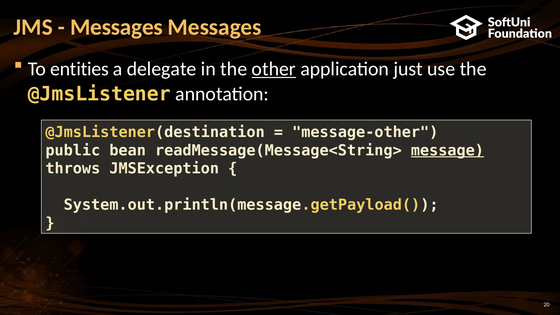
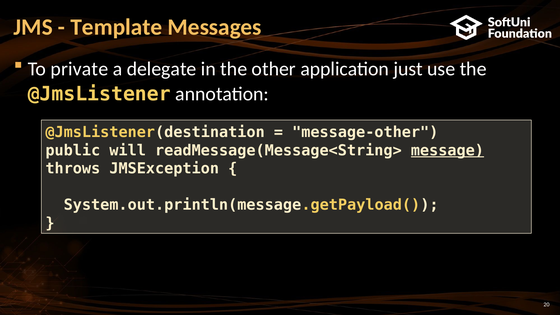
Messages at (116, 27): Messages -> Template
entities: entities -> private
other underline: present -> none
bean: bean -> will
